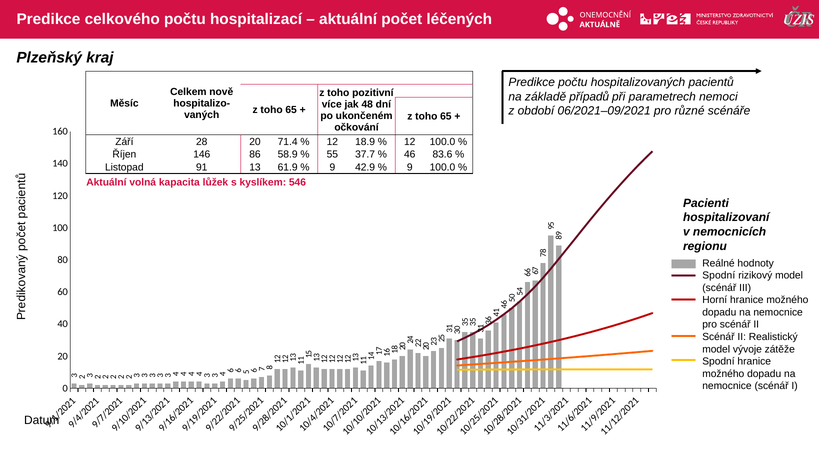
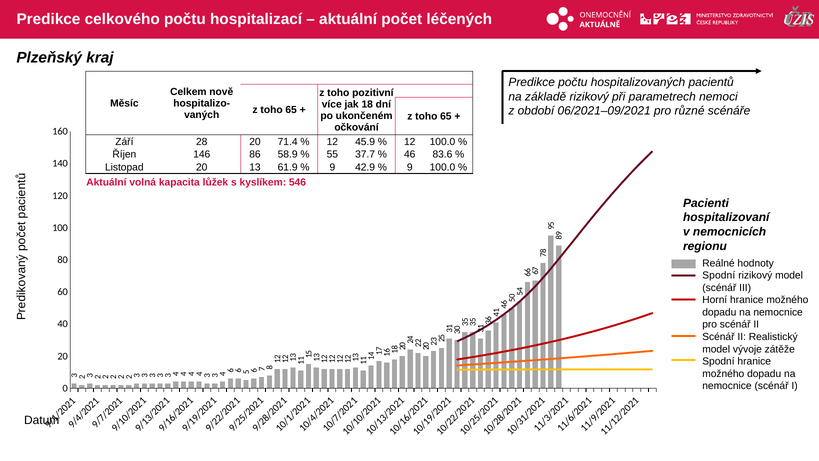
základě případů: případů -> rizikový
48: 48 -> 18
18.9: 18.9 -> 45.9
Listopad 91: 91 -> 20
